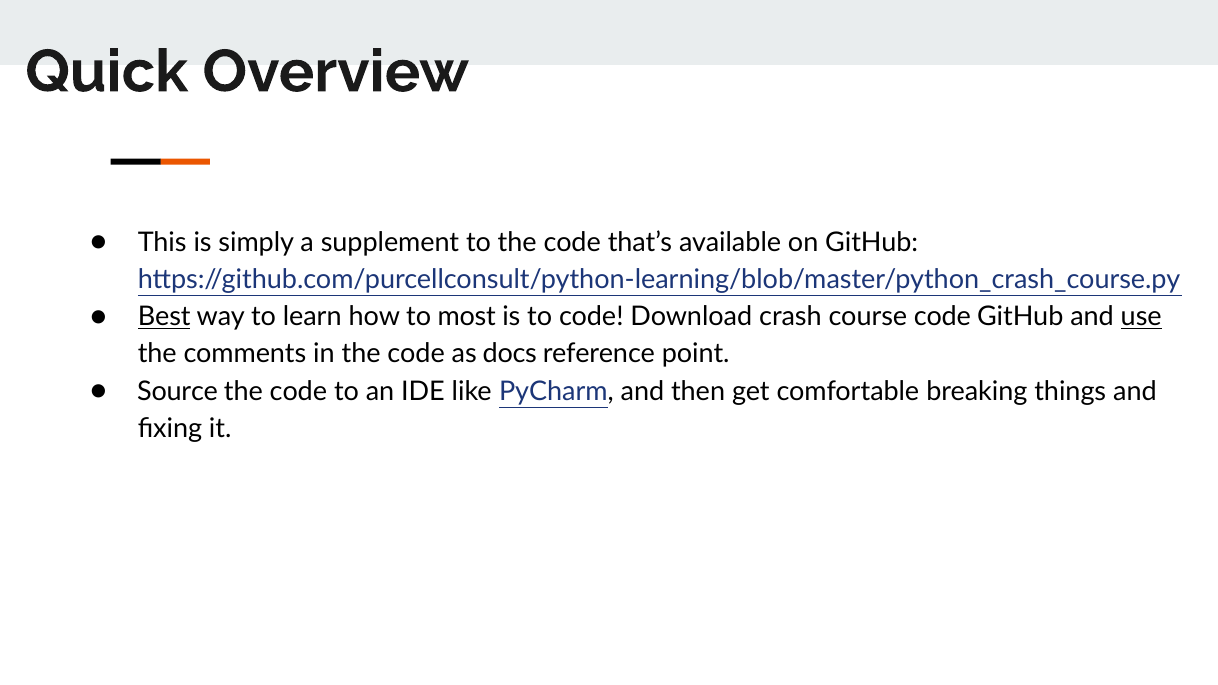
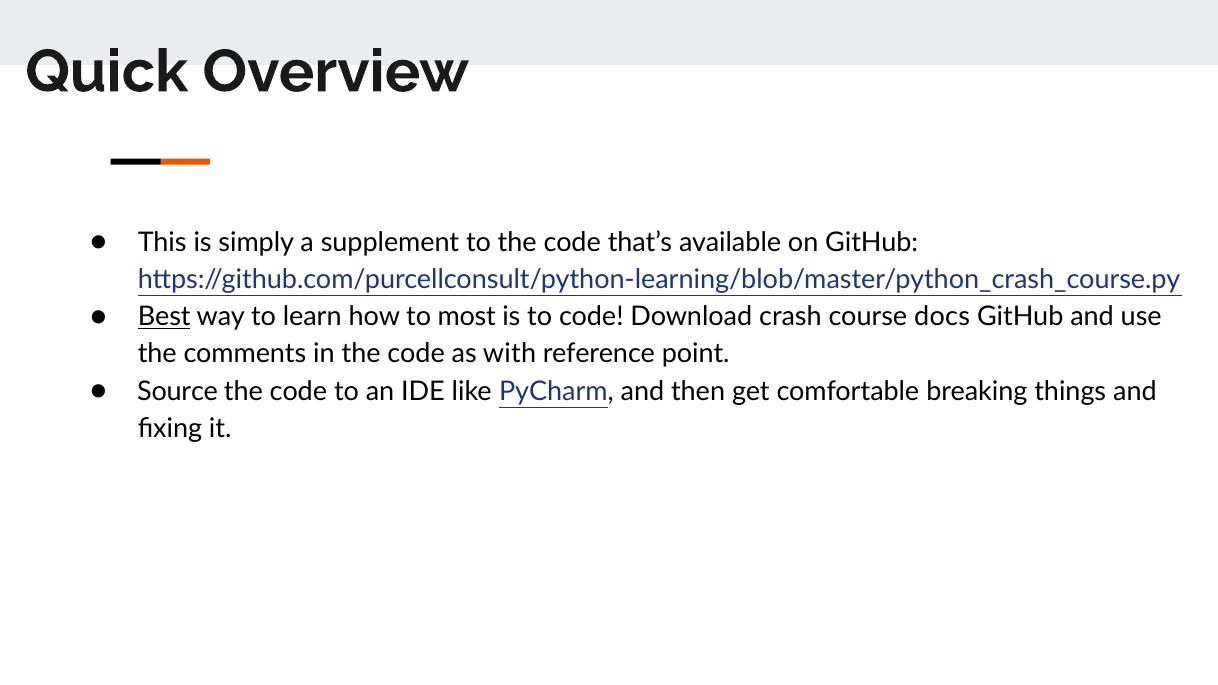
course code: code -> docs
use underline: present -> none
docs: docs -> with
